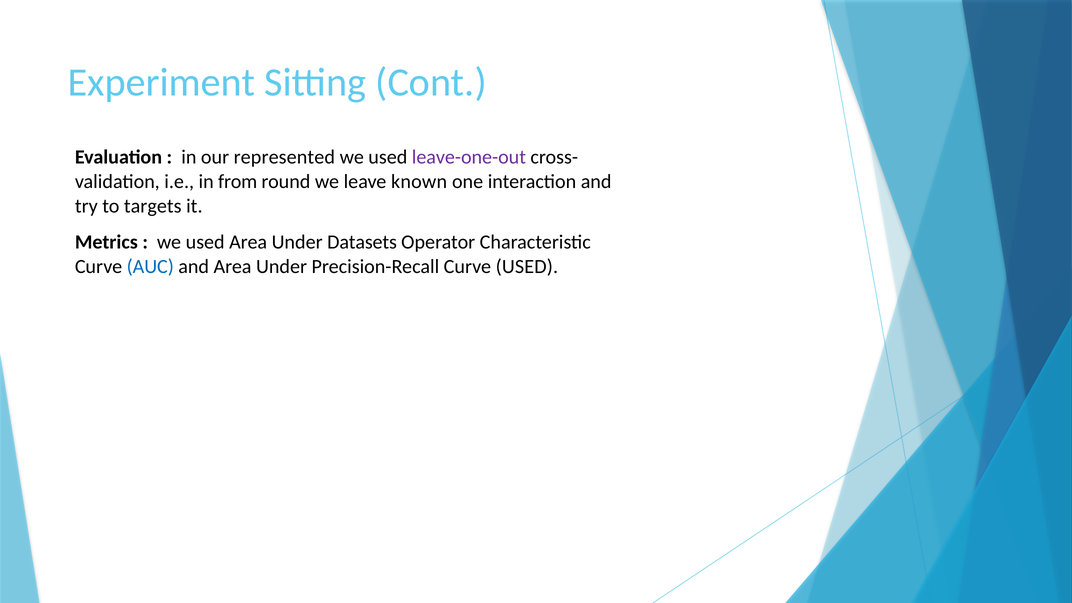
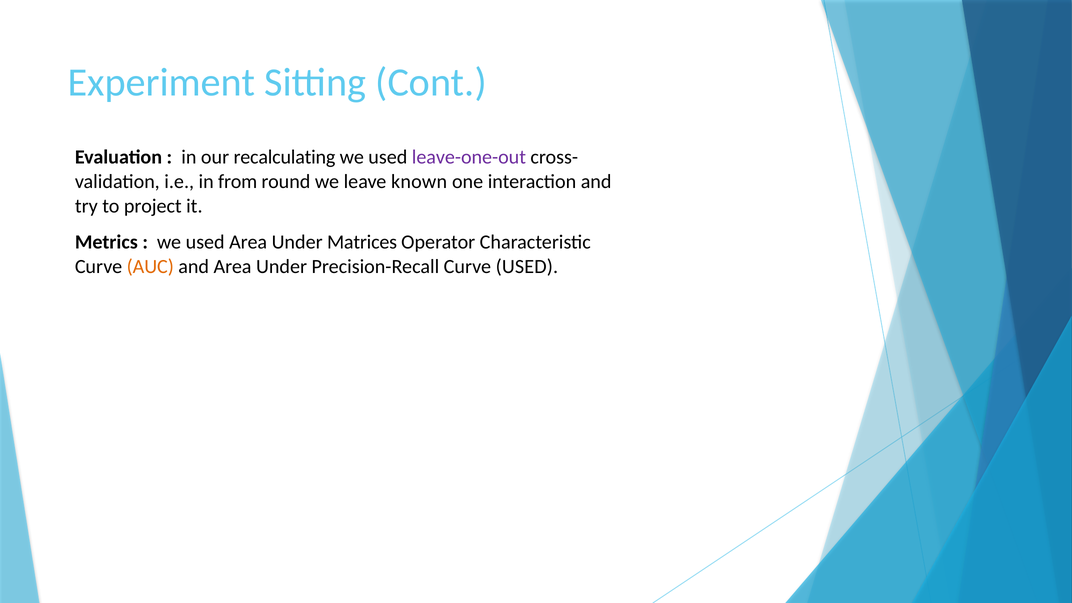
represented: represented -> recalculating
targets: targets -> project
Datasets: Datasets -> Matrices
AUC colour: blue -> orange
